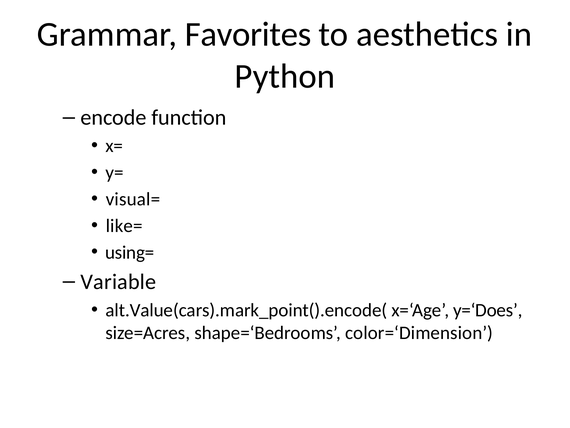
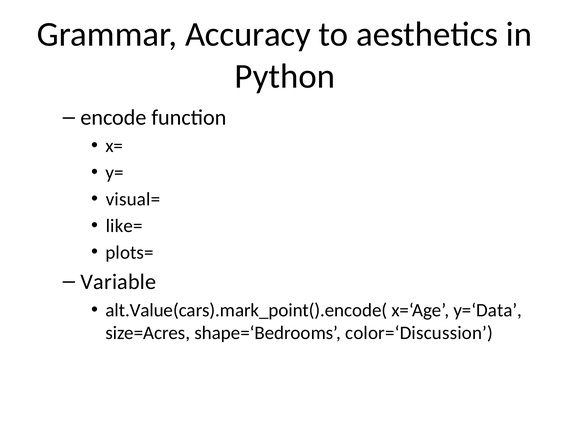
Favorites: Favorites -> Accuracy
using=: using= -> plots=
y=‘Does: y=‘Does -> y=‘Data
color=‘Dimension: color=‘Dimension -> color=‘Discussion
